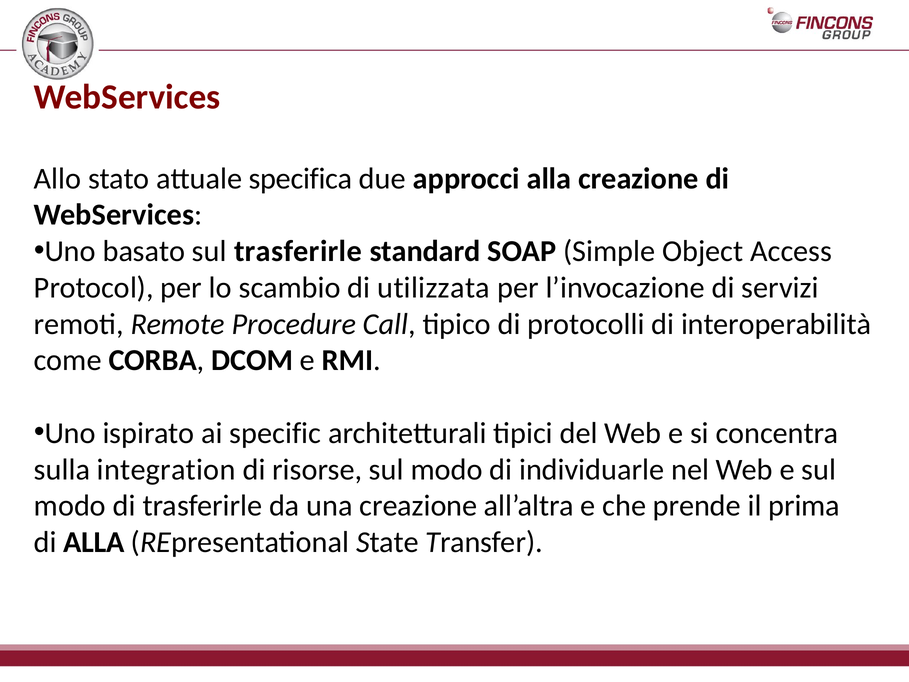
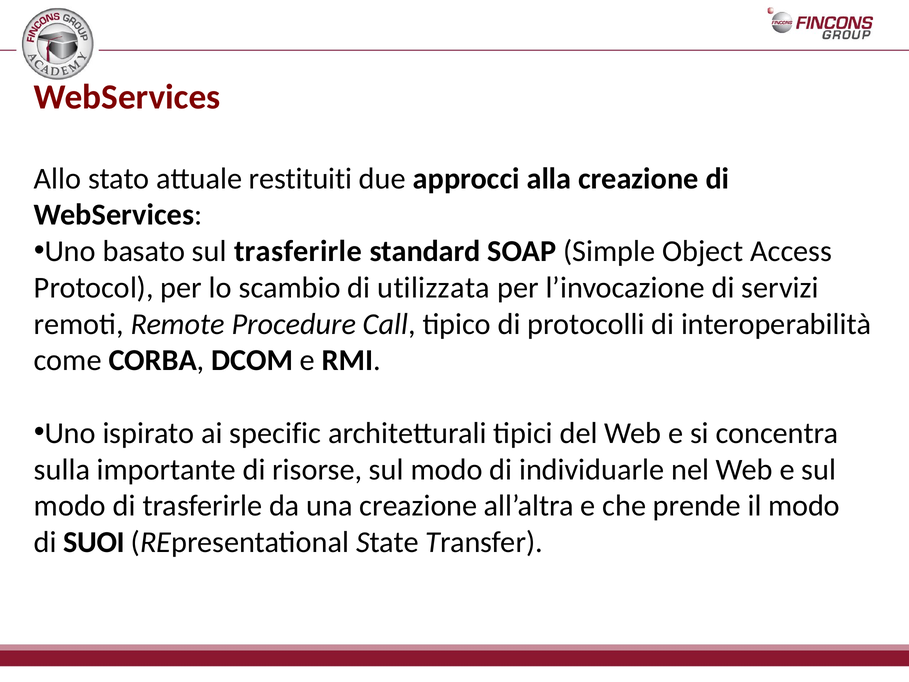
specifica: specifica -> restituiti
integration: integration -> importante
il prima: prima -> modo
di ALLA: ALLA -> SUOI
